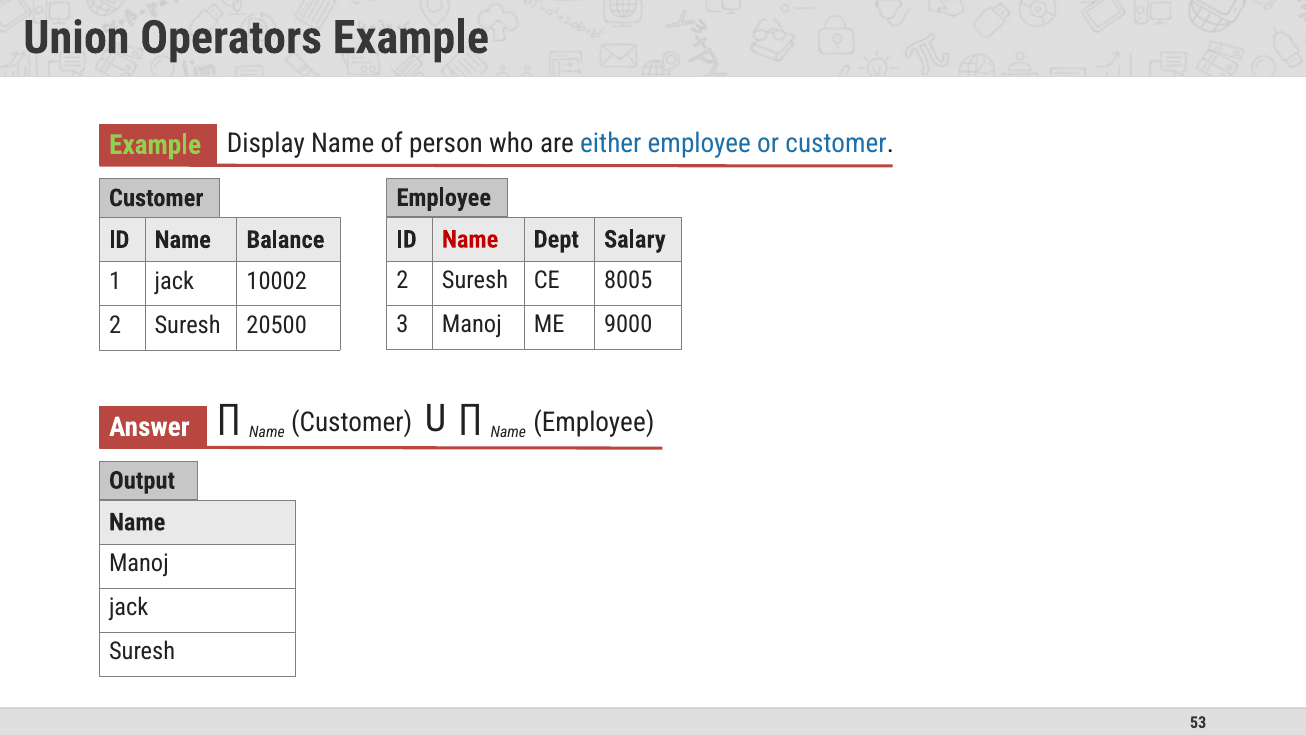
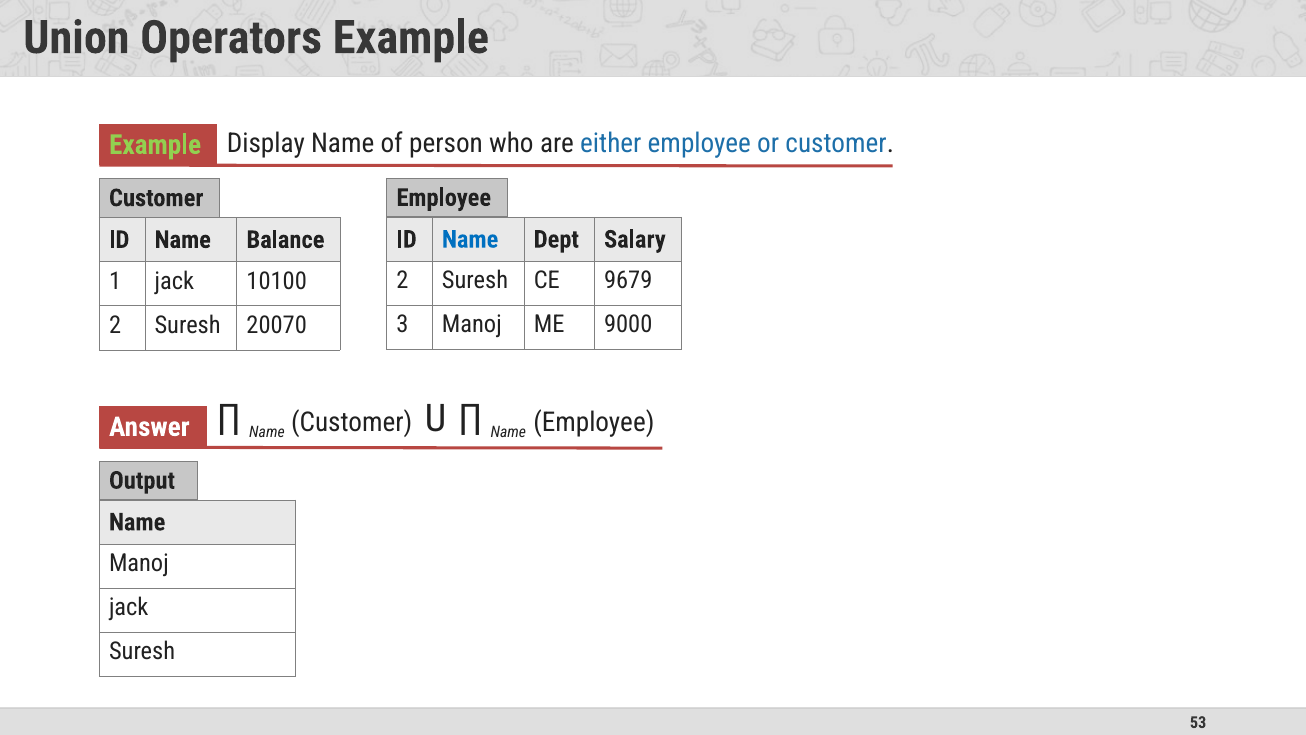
Name at (470, 239) colour: red -> blue
8005: 8005 -> 9679
10002: 10002 -> 10100
20500: 20500 -> 20070
